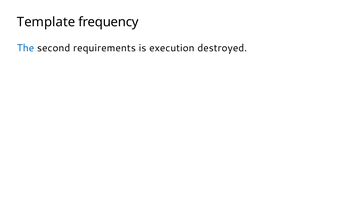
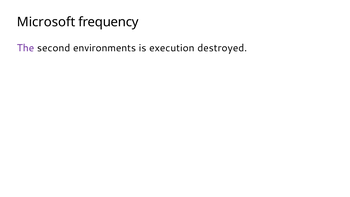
Template: Template -> Microsoft
The colour: blue -> purple
requirements: requirements -> environments
